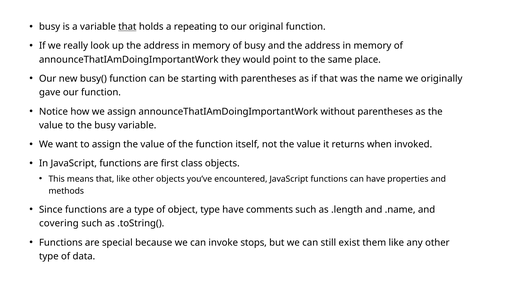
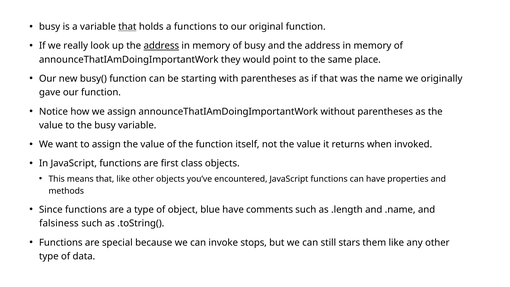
a repeating: repeating -> functions
address at (161, 46) underline: none -> present
object type: type -> blue
covering: covering -> falsiness
exist: exist -> stars
